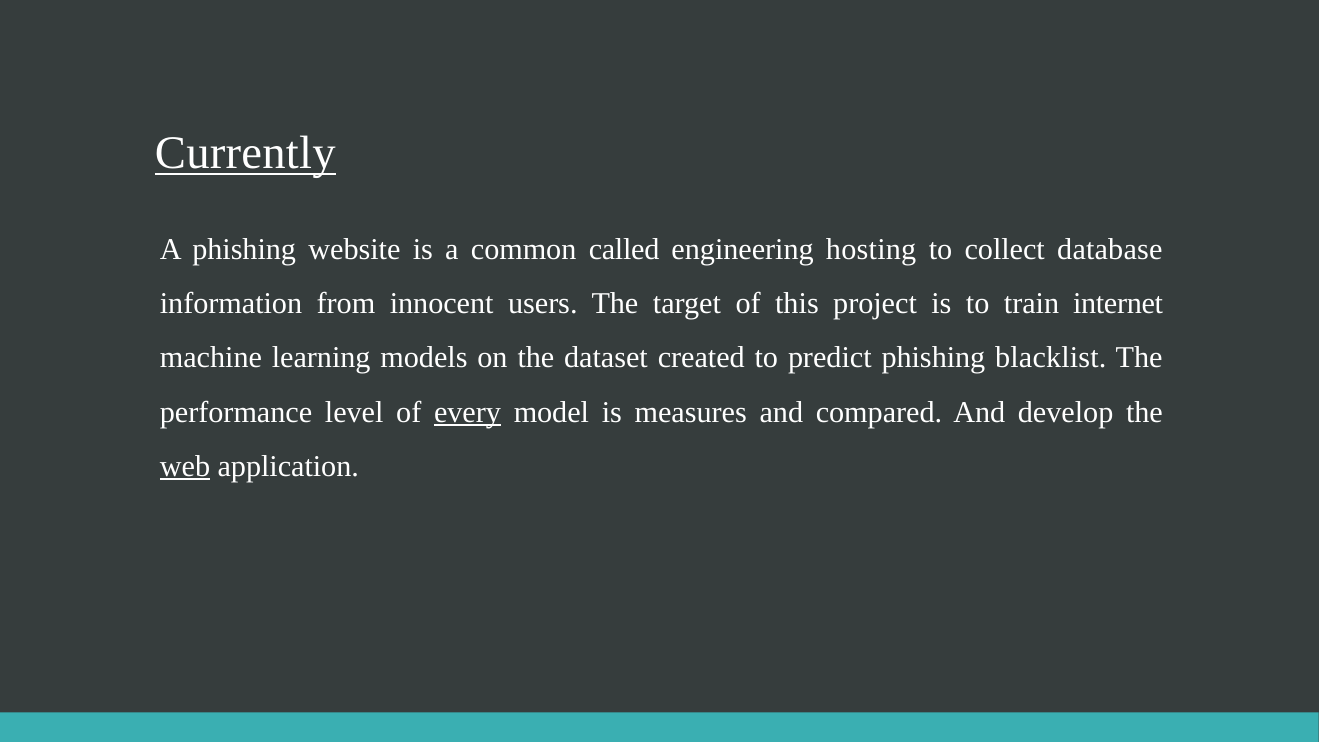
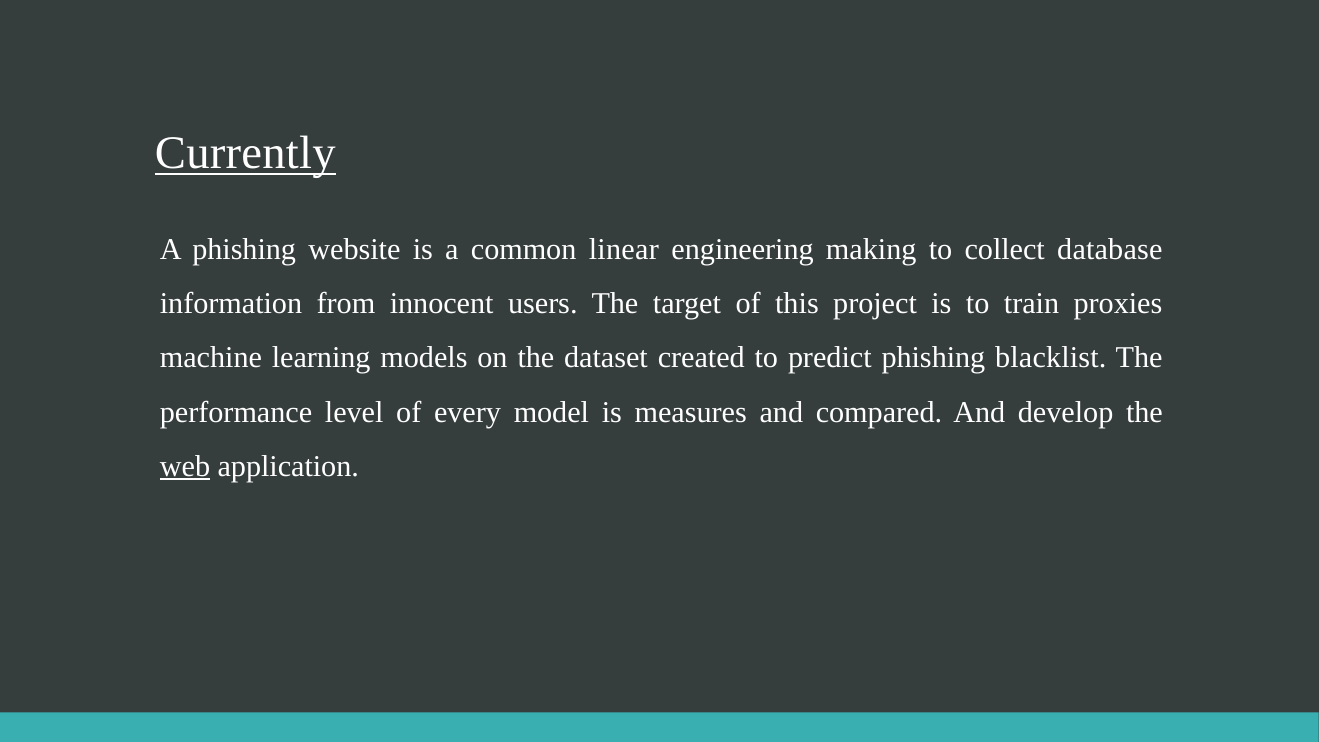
called: called -> linear
hosting: hosting -> making
internet: internet -> proxies
every underline: present -> none
